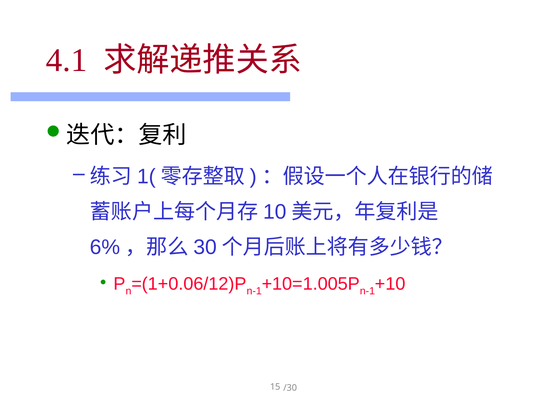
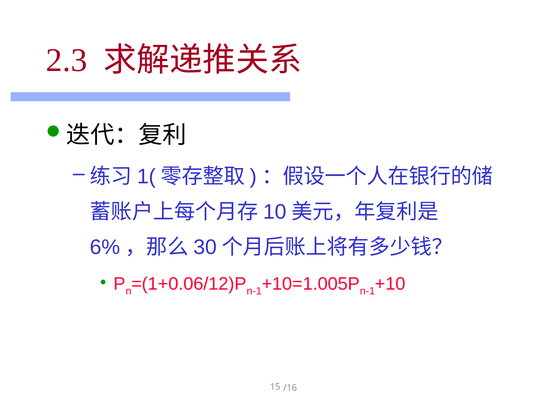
4.1: 4.1 -> 2.3
/30: /30 -> /16
